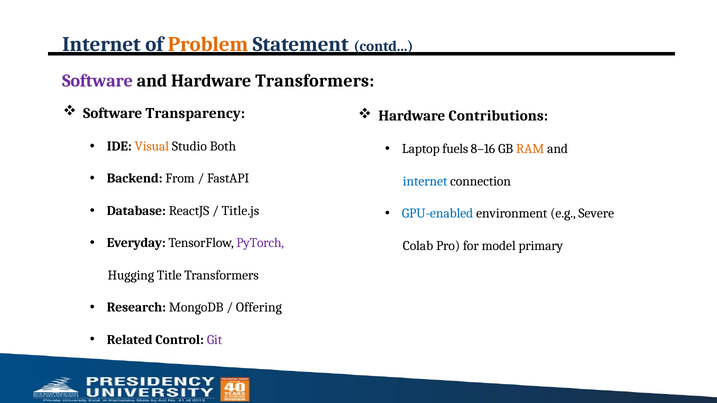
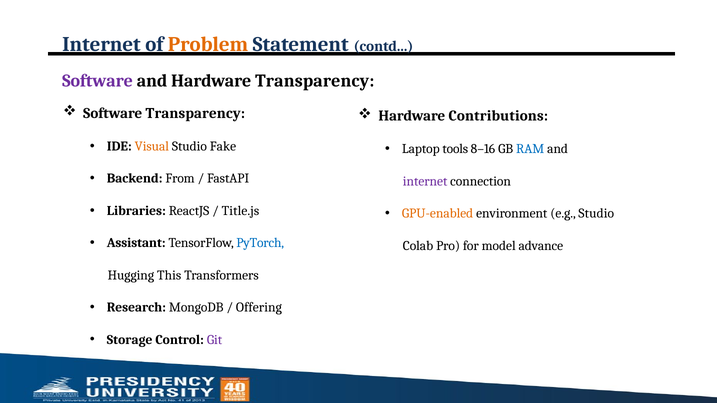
Hardware Transformers: Transformers -> Transparency
Both: Both -> Fake
fuels: fuels -> tools
RAM colour: orange -> blue
internet at (425, 181) colour: blue -> purple
Database: Database -> Libraries
GPU-enabled colour: blue -> orange
e.g Severe: Severe -> Studio
Everyday: Everyday -> Assistant
PyTorch colour: purple -> blue
primary: primary -> advance
Title: Title -> This
Related: Related -> Storage
